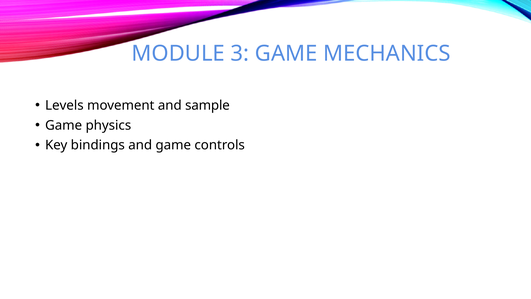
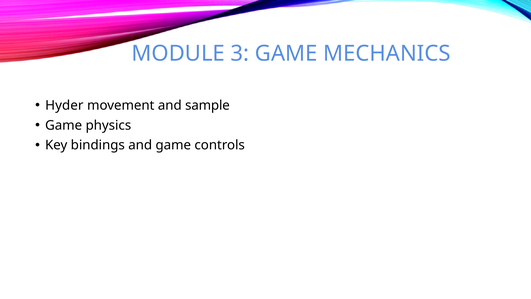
Levels: Levels -> Hyder
